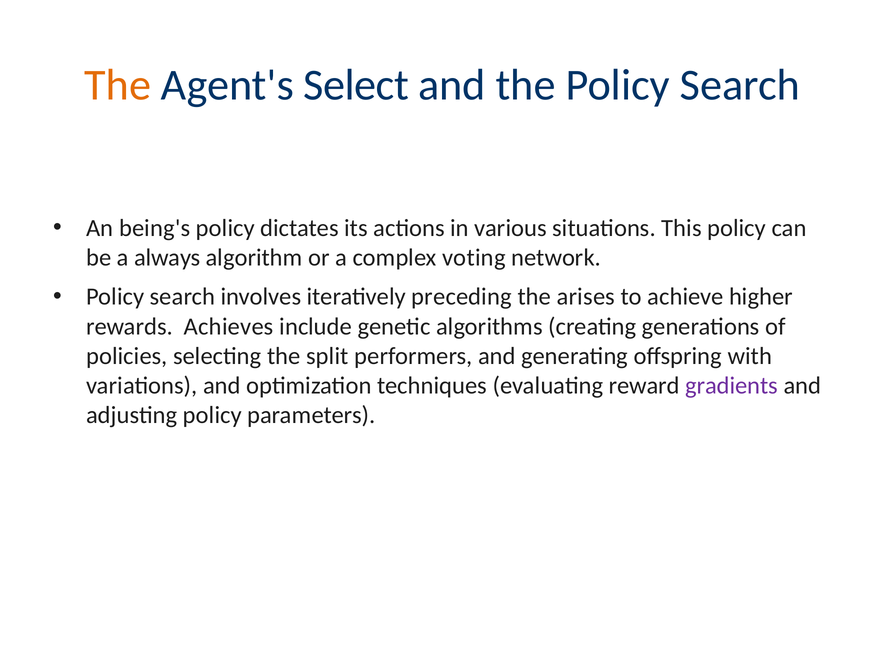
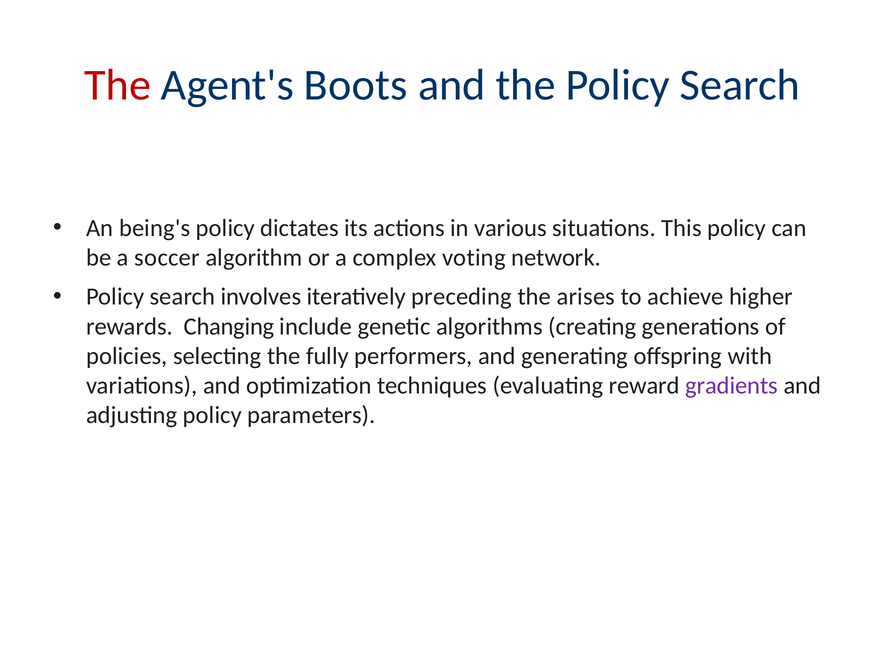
The at (118, 85) colour: orange -> red
Select: Select -> Boots
always: always -> soccer
Achieves: Achieves -> Changing
split: split -> fully
